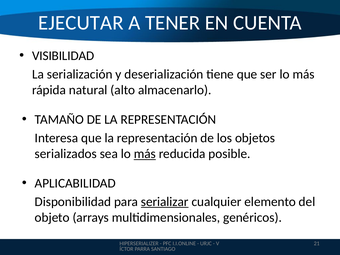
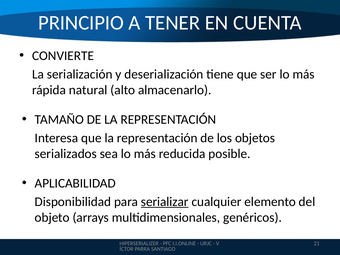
EJECUTAR: EJECUTAR -> PRINCIPIO
VISIBILIDAD: VISIBILIDAD -> CONVIERTE
más at (145, 154) underline: present -> none
